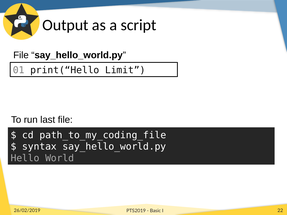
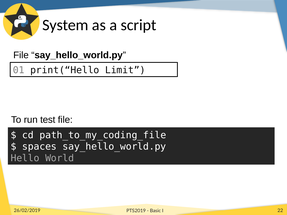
Output: Output -> System
last: last -> test
syntax: syntax -> spaces
